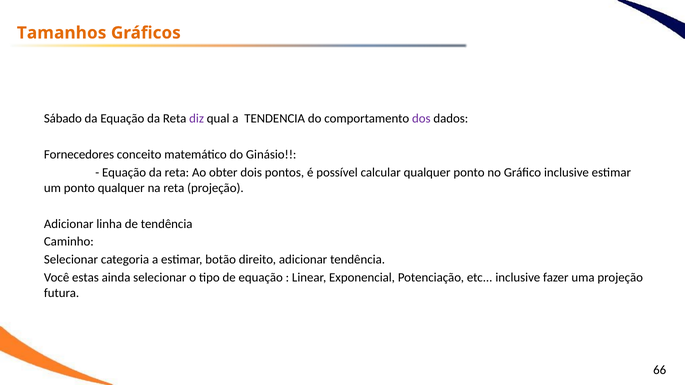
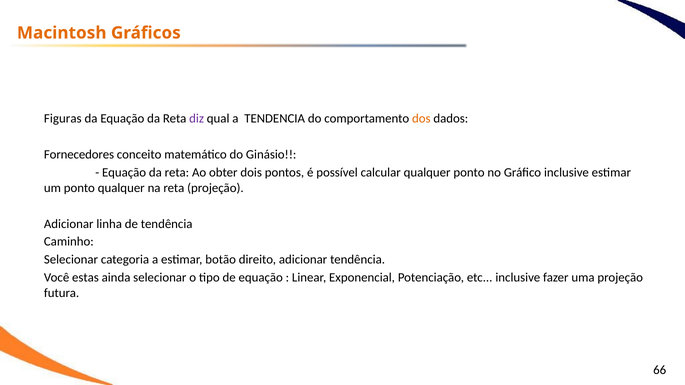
Tamanhos: Tamanhos -> Macintosh
Sábado: Sábado -> Figuras
dos colour: purple -> orange
